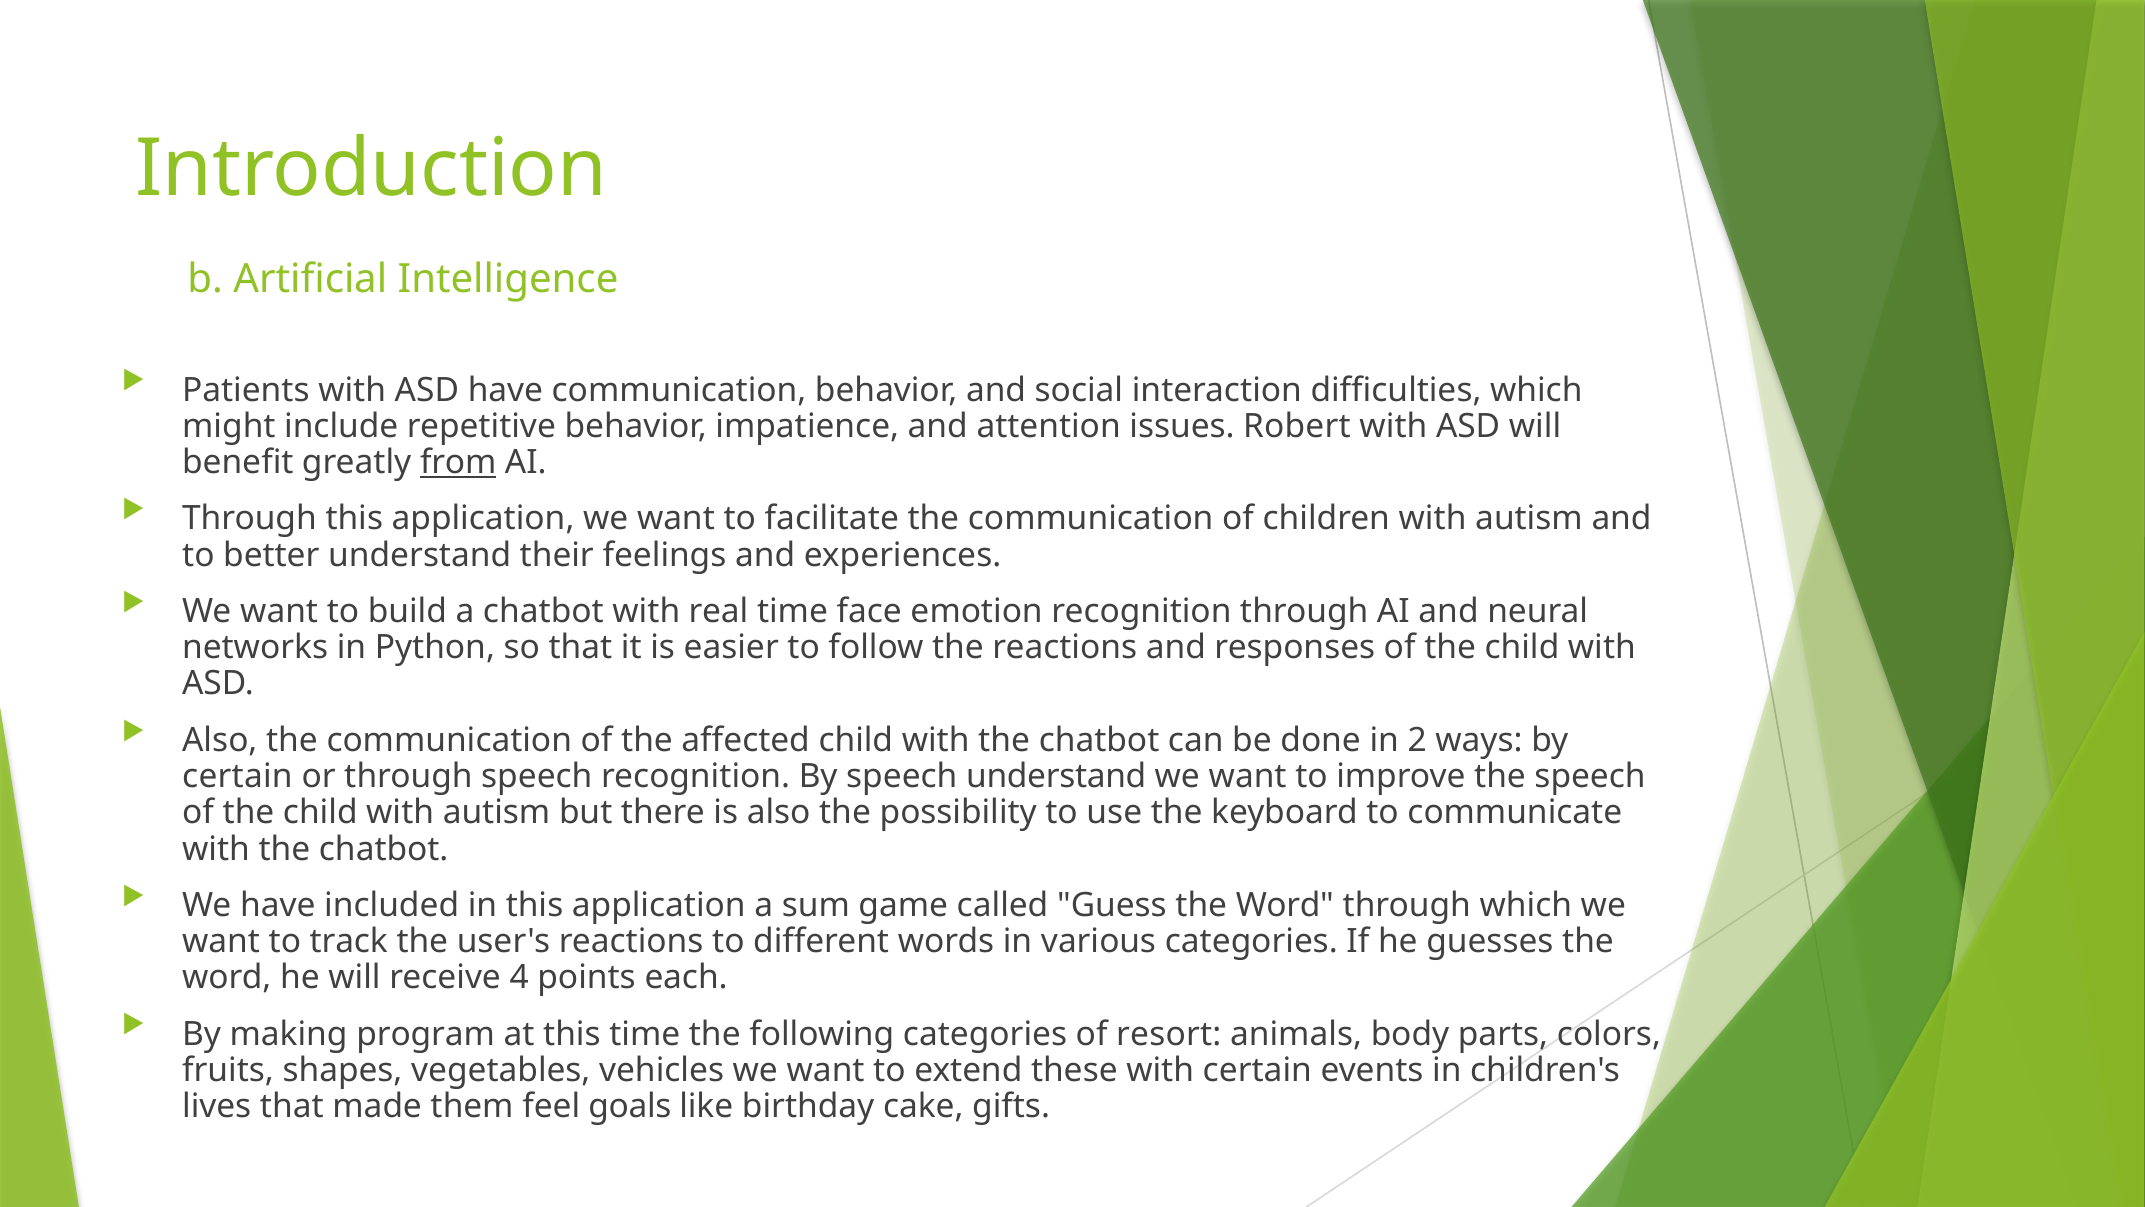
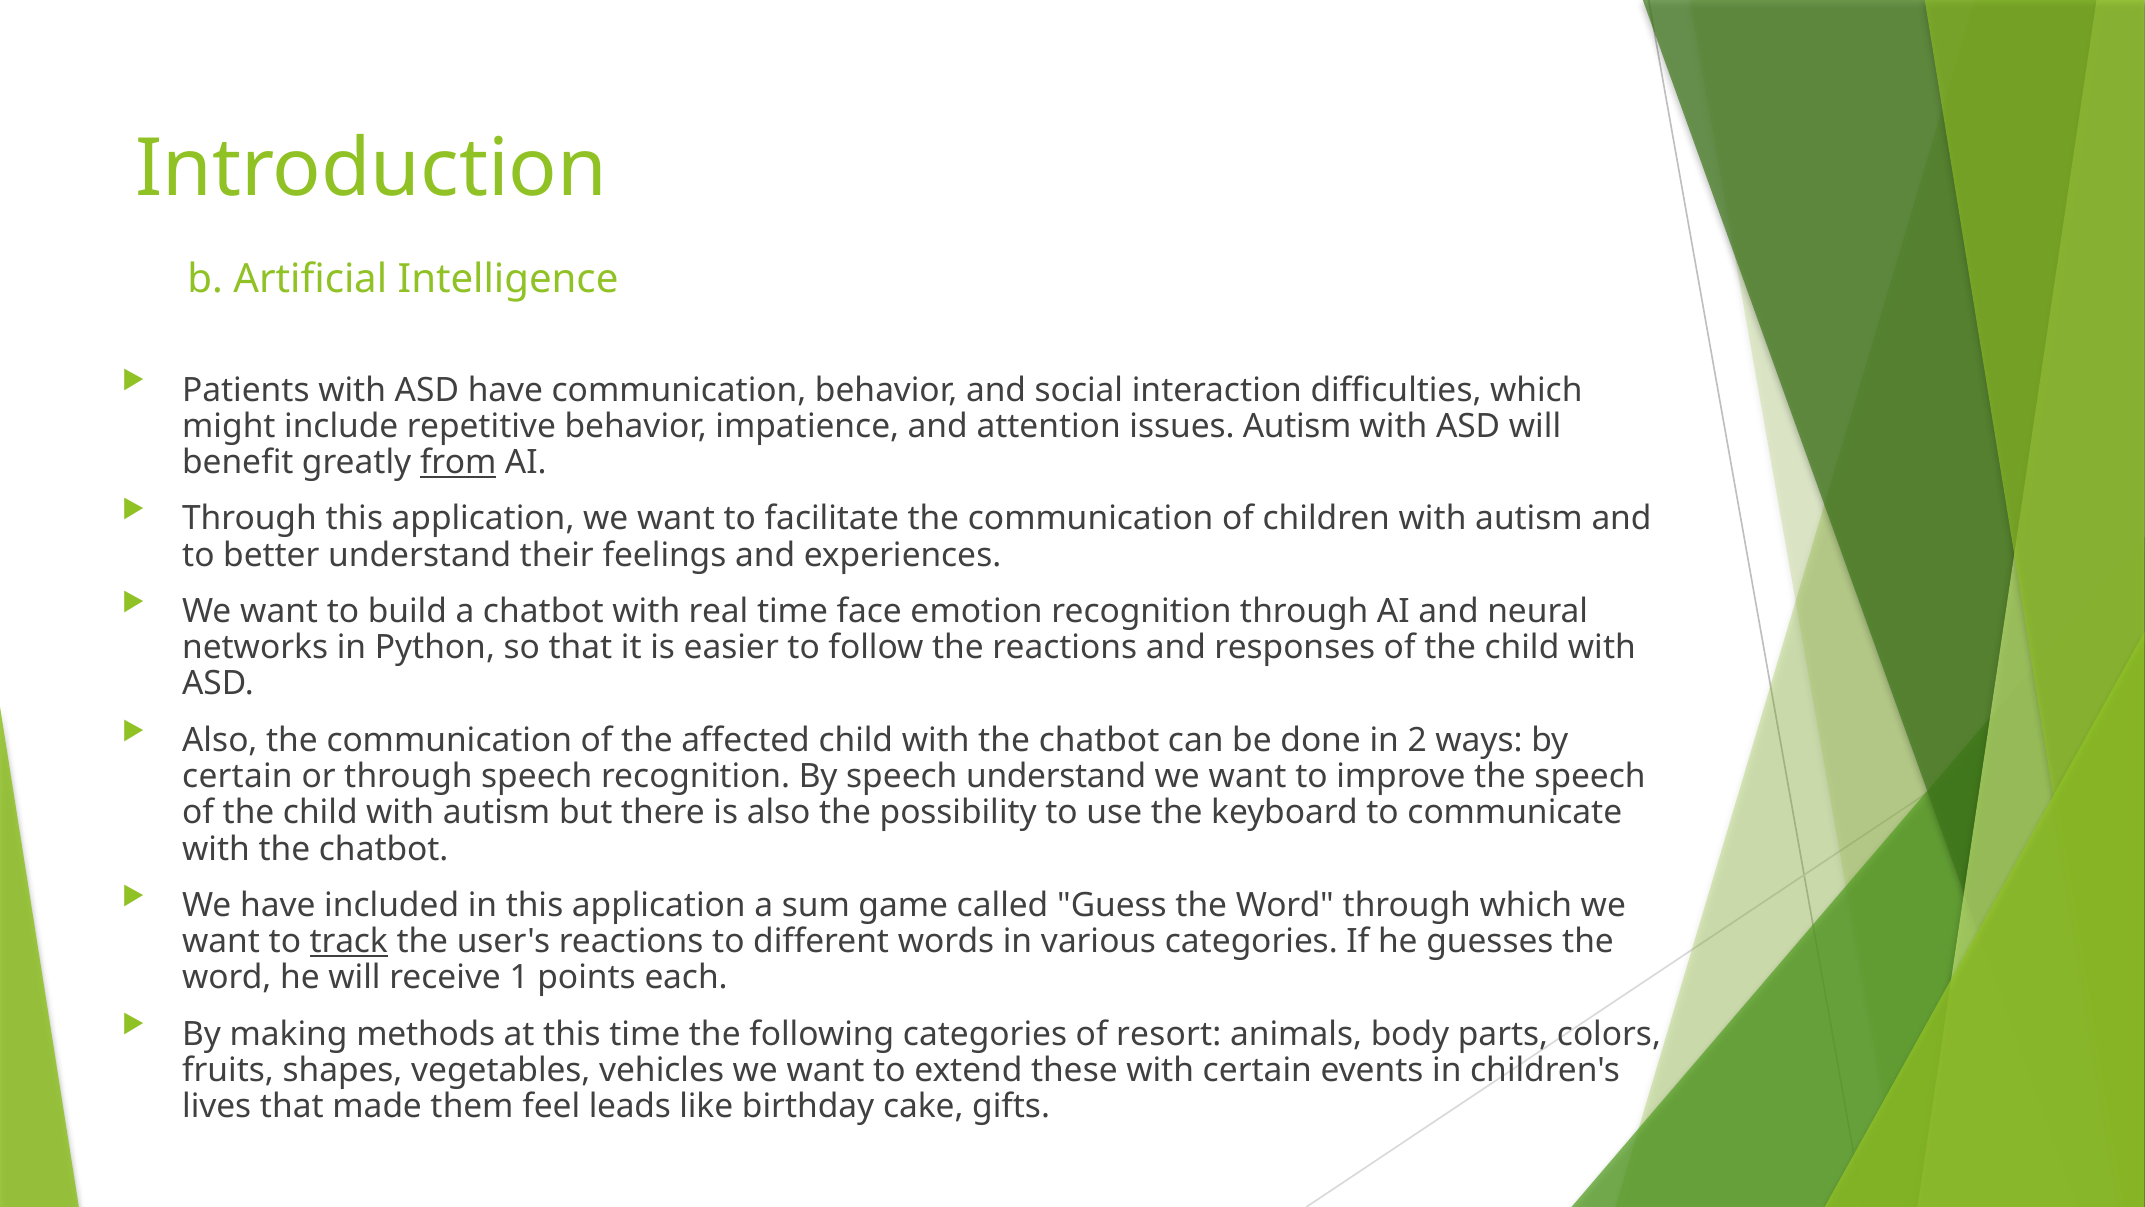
issues Robert: Robert -> Autism
track underline: none -> present
4: 4 -> 1
program: program -> methods
goals: goals -> leads
